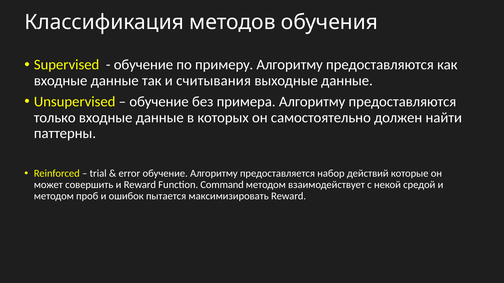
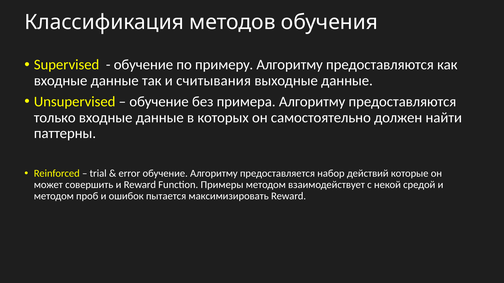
Command: Command -> Примеры
